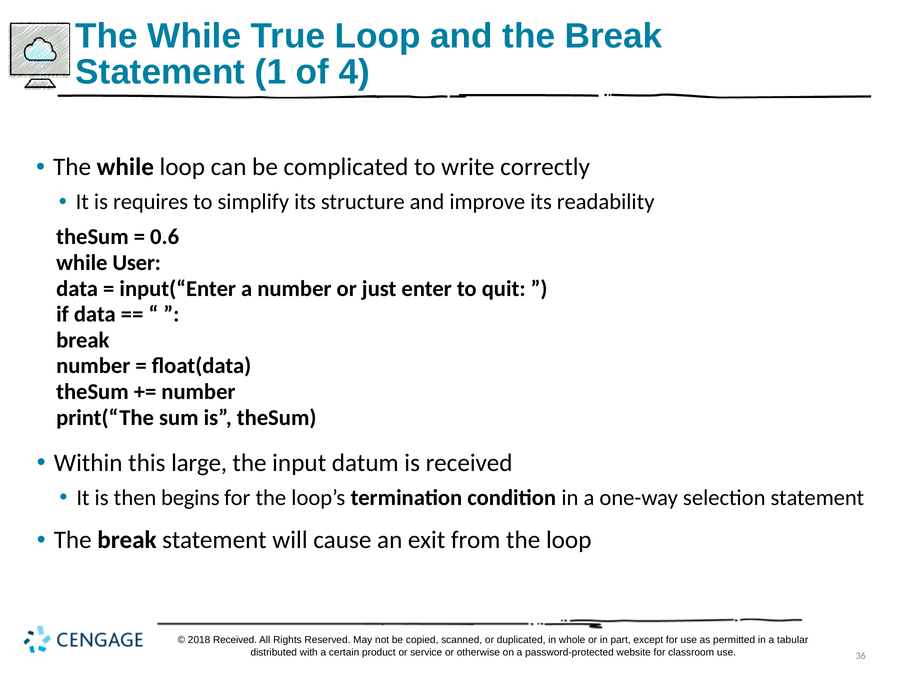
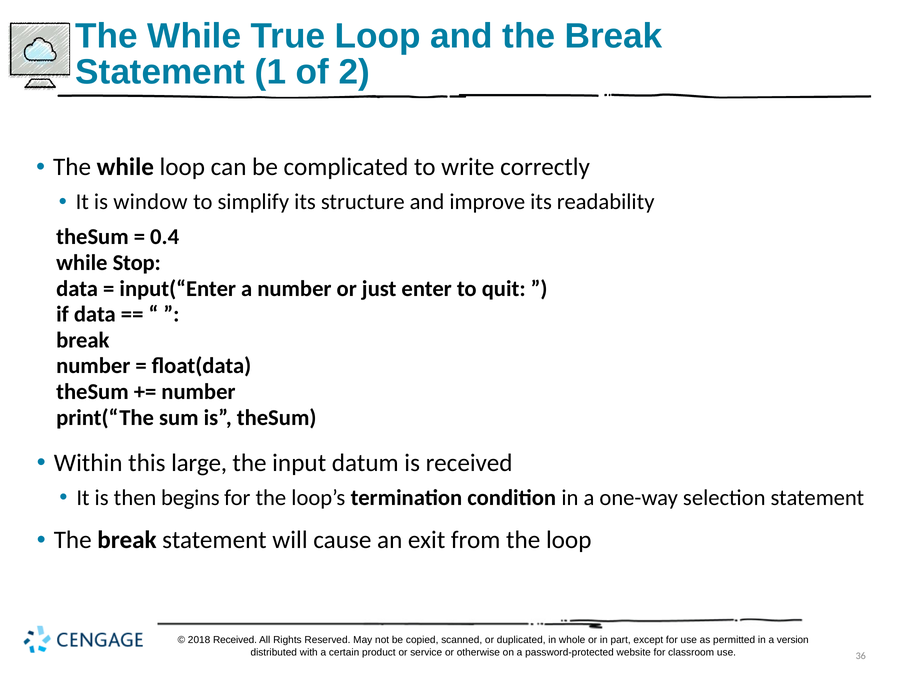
4: 4 -> 2
requires: requires -> window
0.6: 0.6 -> 0.4
User: User -> Stop
tabular: tabular -> version
